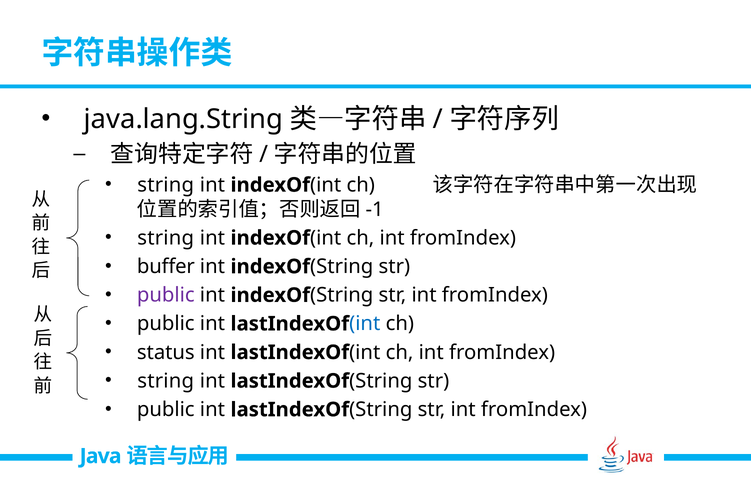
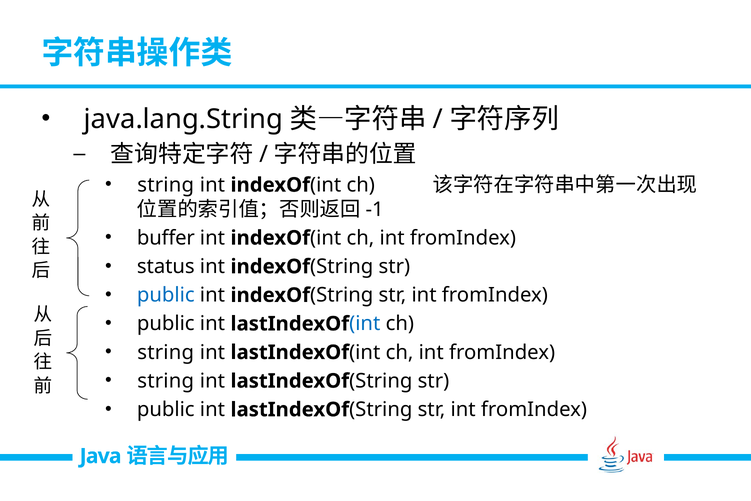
string at (166, 238): string -> buffer
buffer: buffer -> status
public at (166, 295) colour: purple -> blue
status at (166, 352): status -> string
